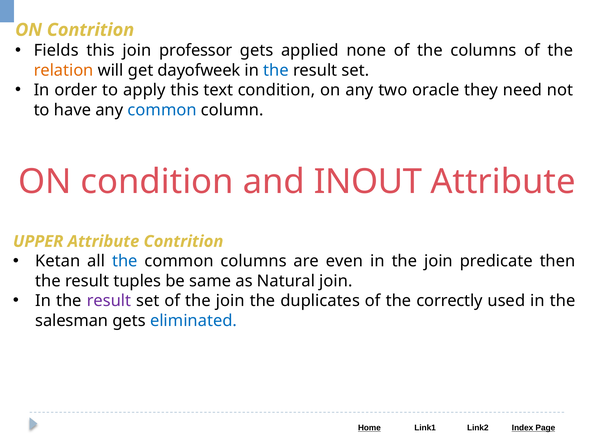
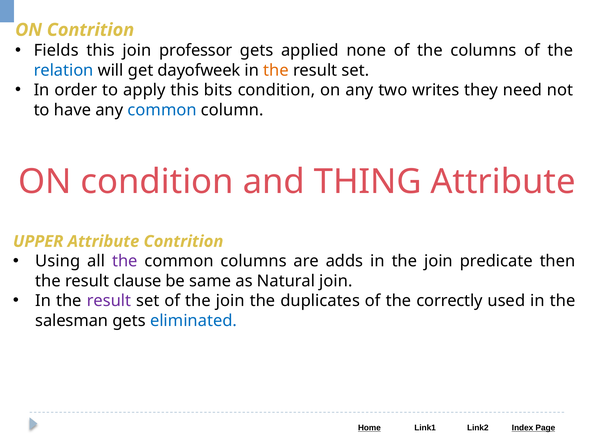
relation colour: orange -> blue
the at (276, 70) colour: blue -> orange
text: text -> bits
oracle: oracle -> writes
INOUT: INOUT -> THING
Ketan: Ketan -> Using
the at (125, 262) colour: blue -> purple
even: even -> adds
tuples: tuples -> clause
